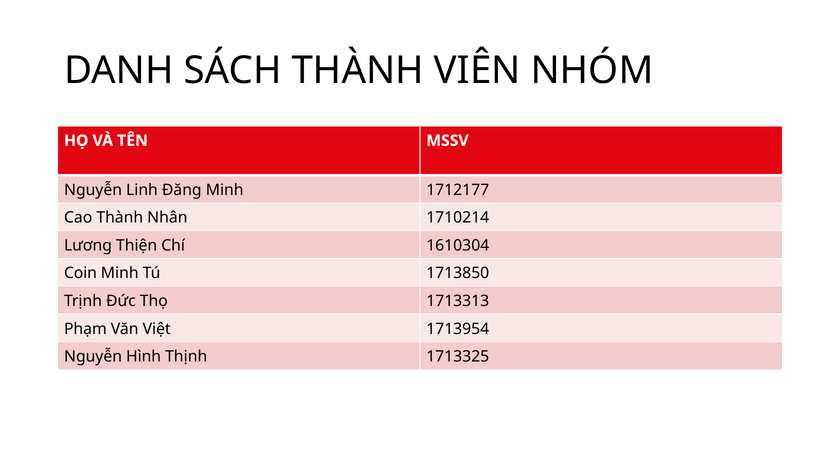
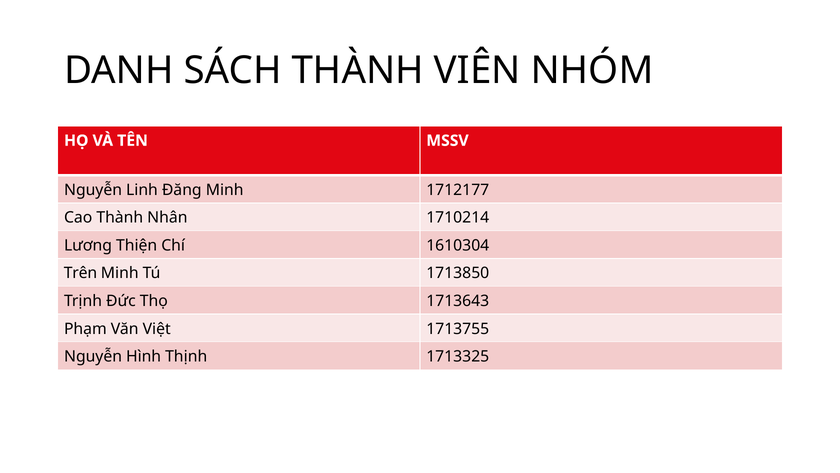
Coin: Coin -> Trên
1713313: 1713313 -> 1713643
1713954: 1713954 -> 1713755
